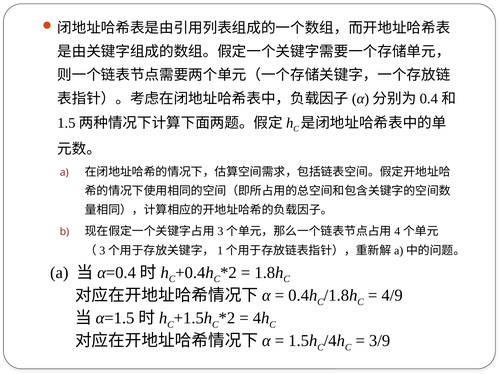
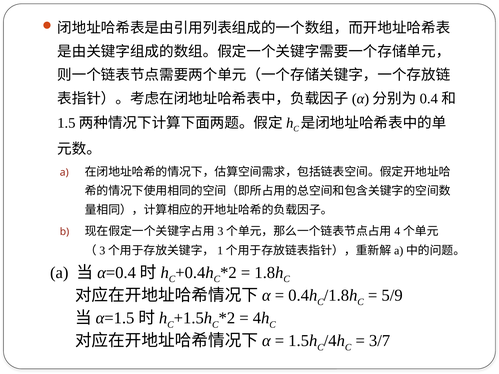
4/9: 4/9 -> 5/9
3/9: 3/9 -> 3/7
